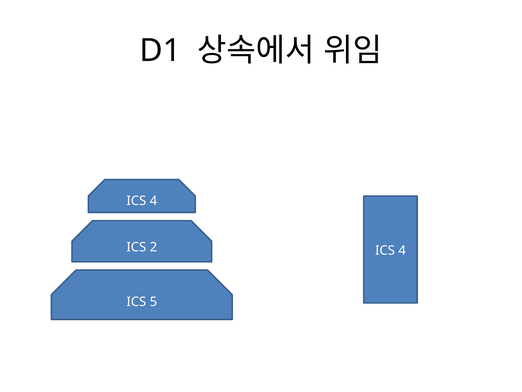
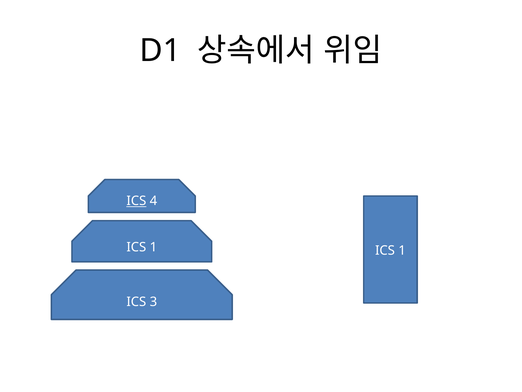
ICS at (136, 201) underline: none -> present
2 at (153, 247): 2 -> 1
4 at (402, 250): 4 -> 1
5: 5 -> 3
